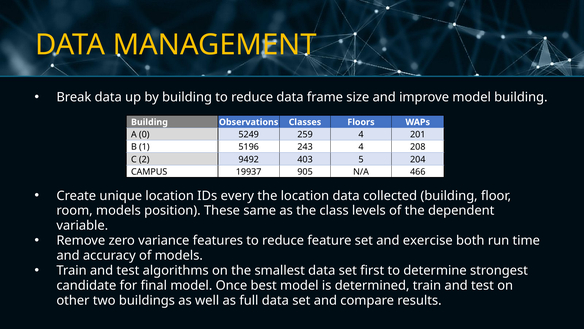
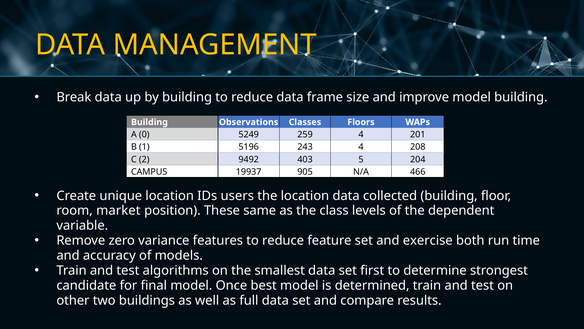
every: every -> users
room models: models -> market
